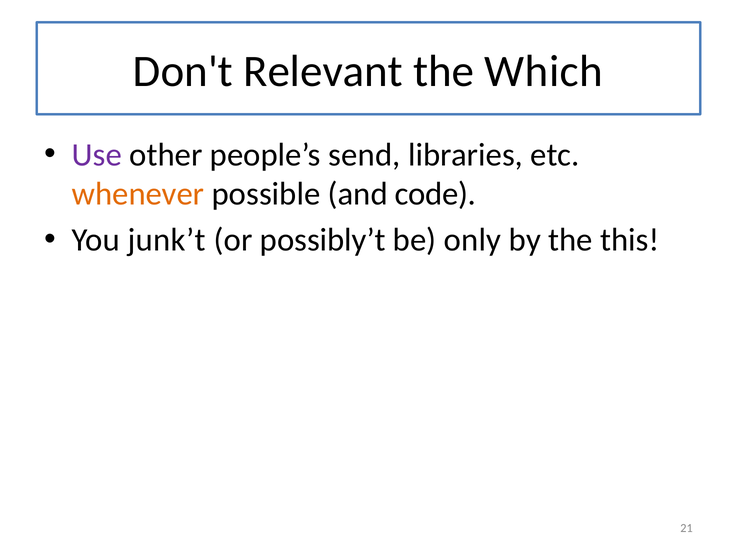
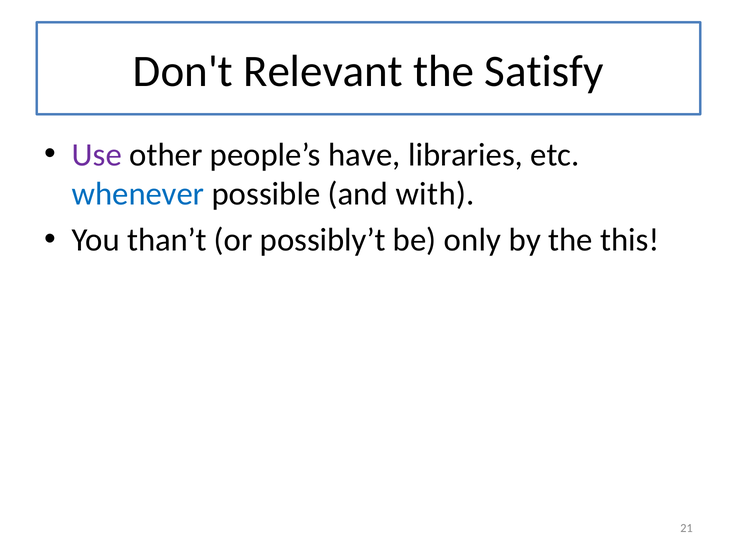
Which: Which -> Satisfy
send: send -> have
whenever colour: orange -> blue
code: code -> with
junk’t: junk’t -> than’t
